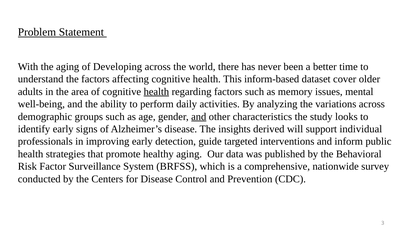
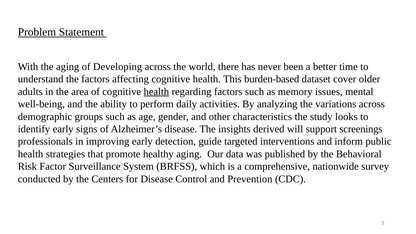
inform-based: inform-based -> burden-based
and at (199, 117) underline: present -> none
individual: individual -> screenings
